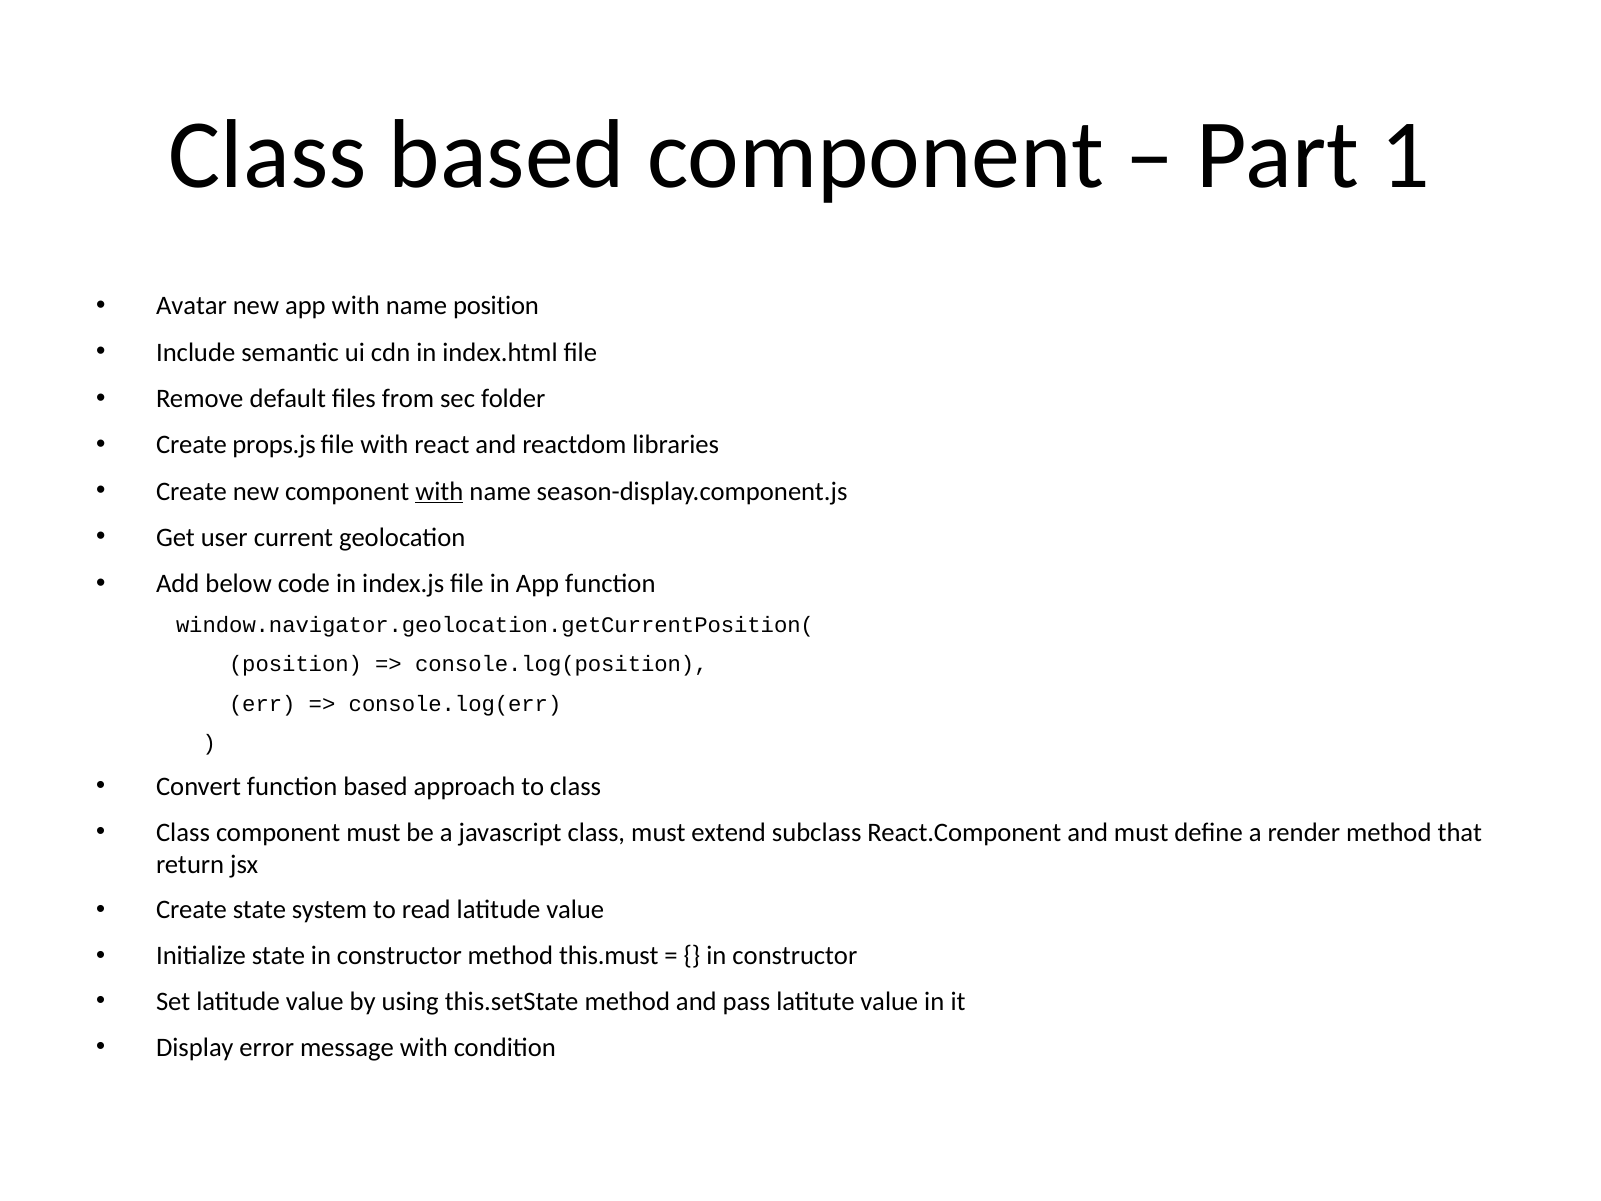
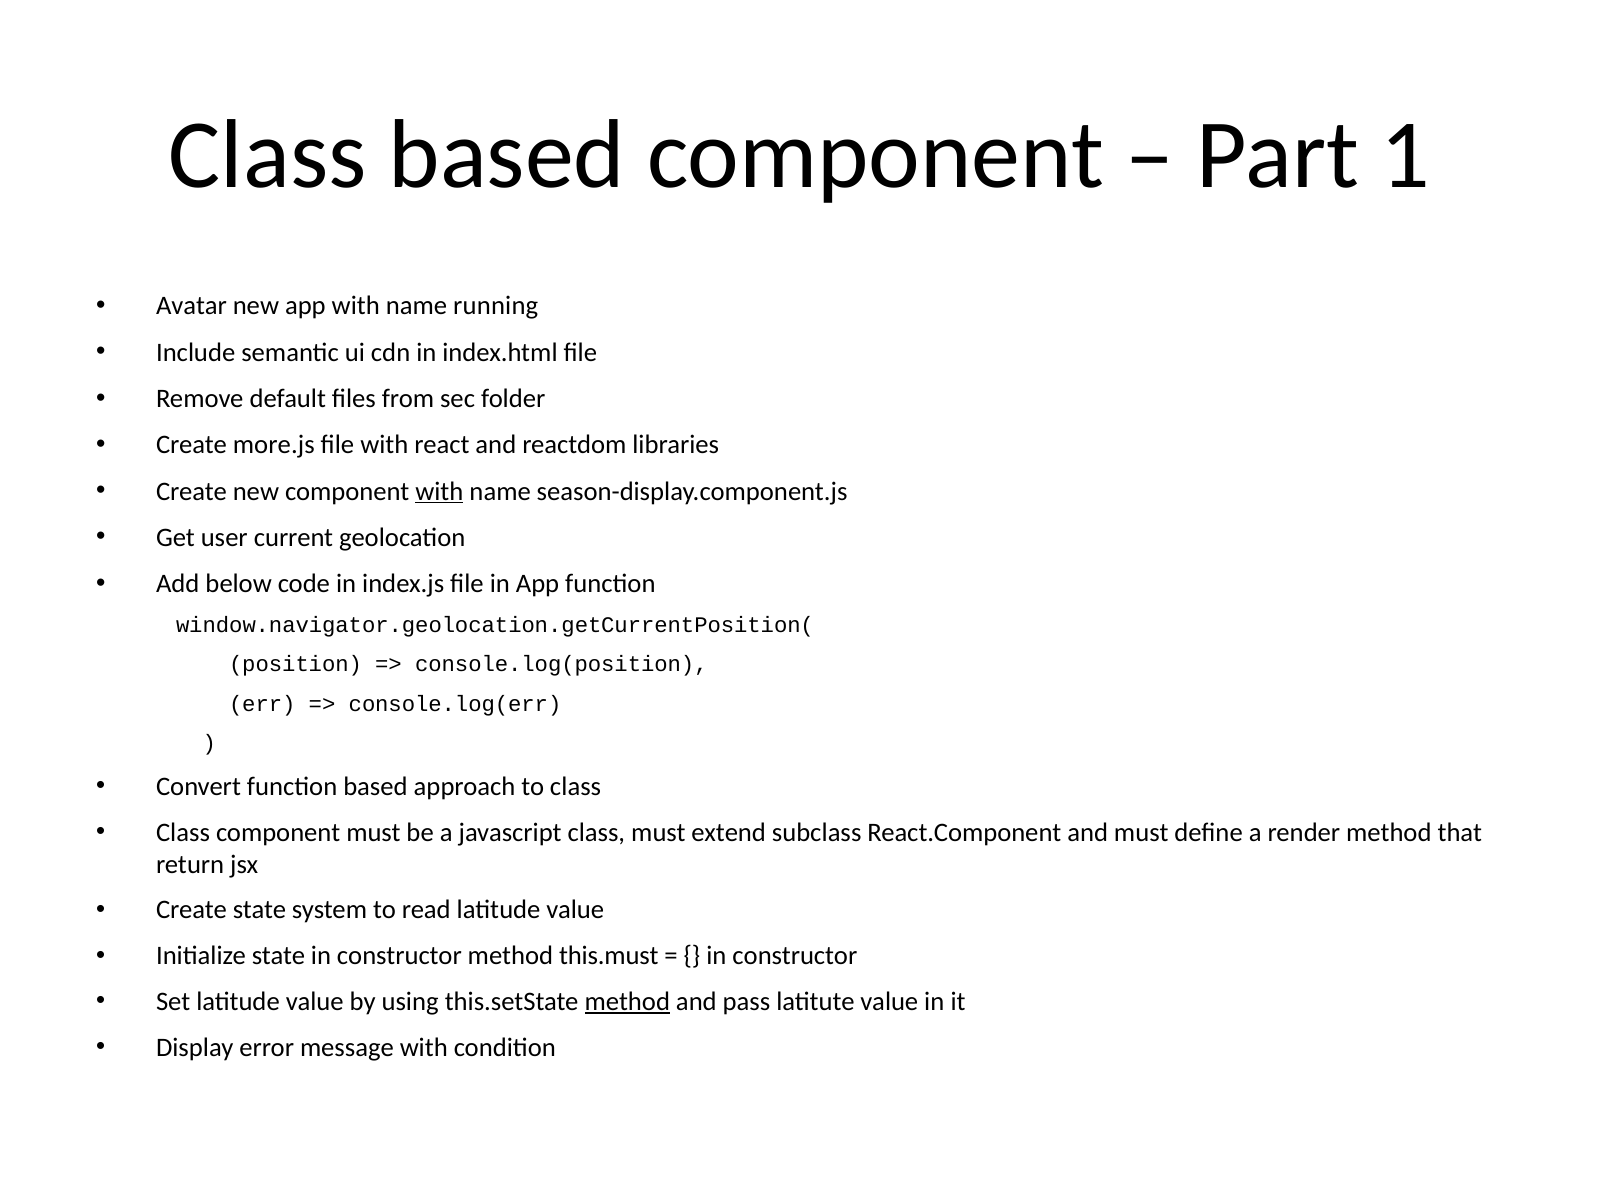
name position: position -> running
props.js: props.js -> more.js
method at (627, 1002) underline: none -> present
